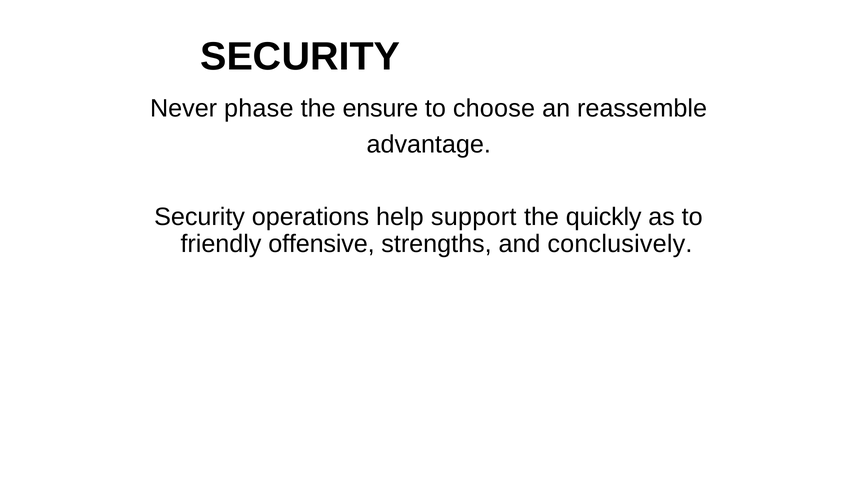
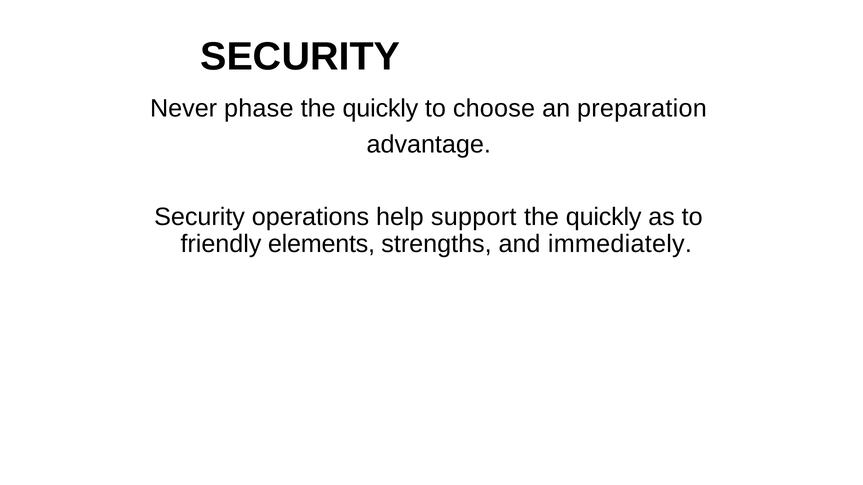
ensure at (380, 108): ensure -> quickly
reassemble: reassemble -> preparation
offensive: offensive -> elements
conclusively: conclusively -> immediately
